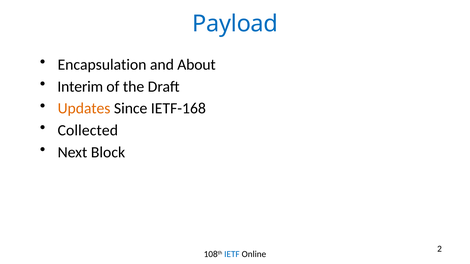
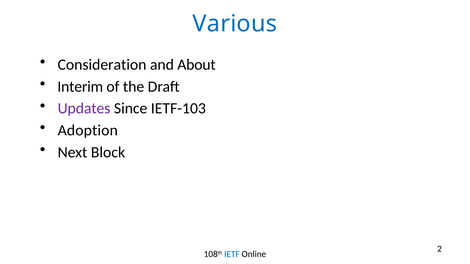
Payload: Payload -> Various
Encapsulation: Encapsulation -> Consideration
Updates colour: orange -> purple
IETF-168: IETF-168 -> IETF-103
Collected: Collected -> Adoption
